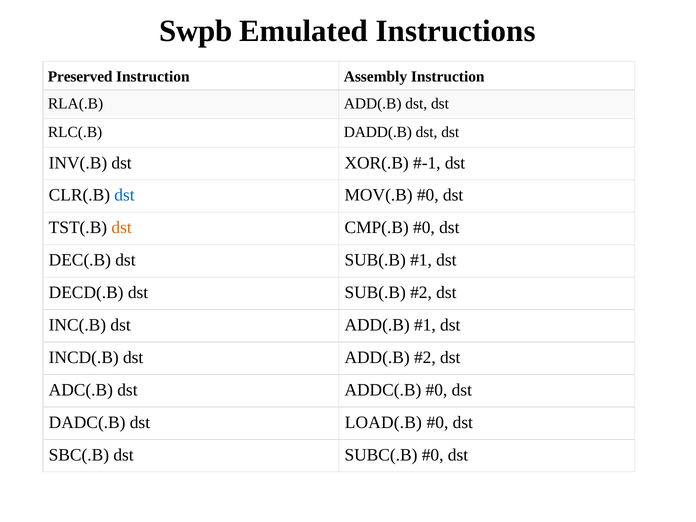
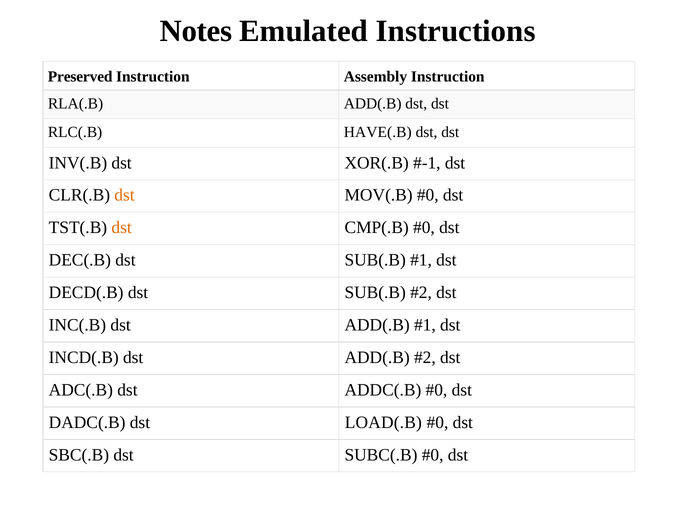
Swpb: Swpb -> Notes
DADD(.B: DADD(.B -> HAVE(.B
dst at (125, 195) colour: blue -> orange
